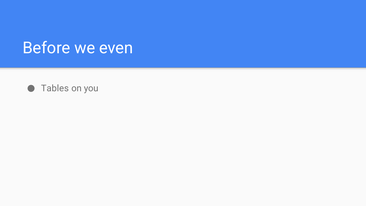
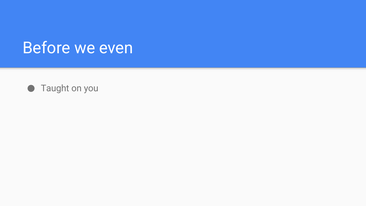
Tables: Tables -> Taught
